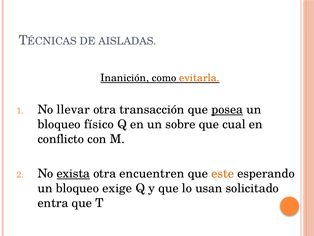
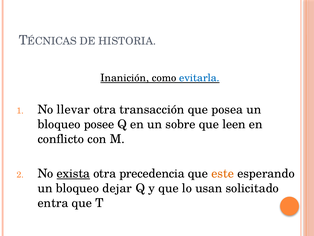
AISLADAS: AISLADAS -> HISTORIA
evitarla colour: orange -> blue
posea underline: present -> none
físico: físico -> posee
cual: cual -> leen
encuentren: encuentren -> precedencia
exige: exige -> dejar
